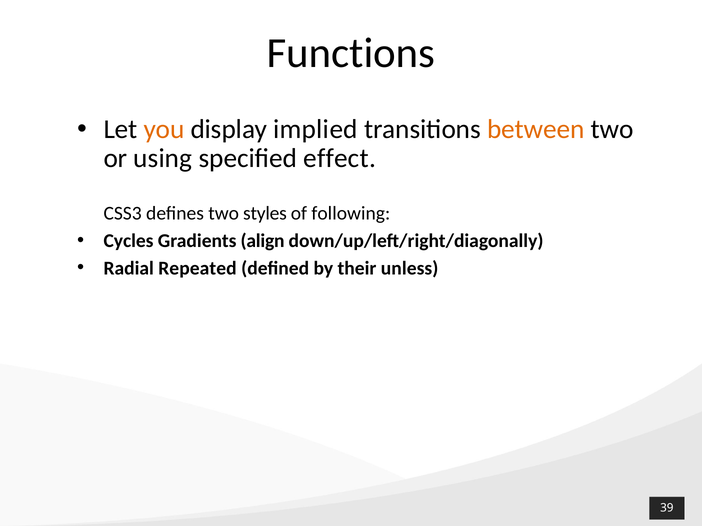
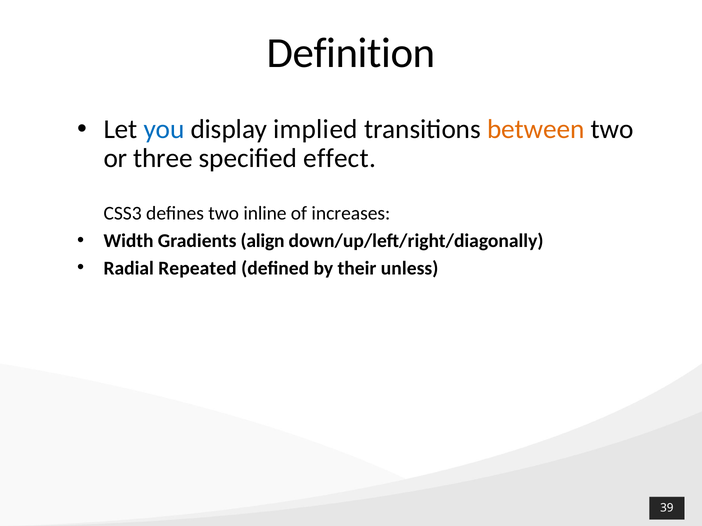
Functions: Functions -> Definition
you colour: orange -> blue
using: using -> three
styles: styles -> inline
following: following -> increases
Cycles: Cycles -> Width
